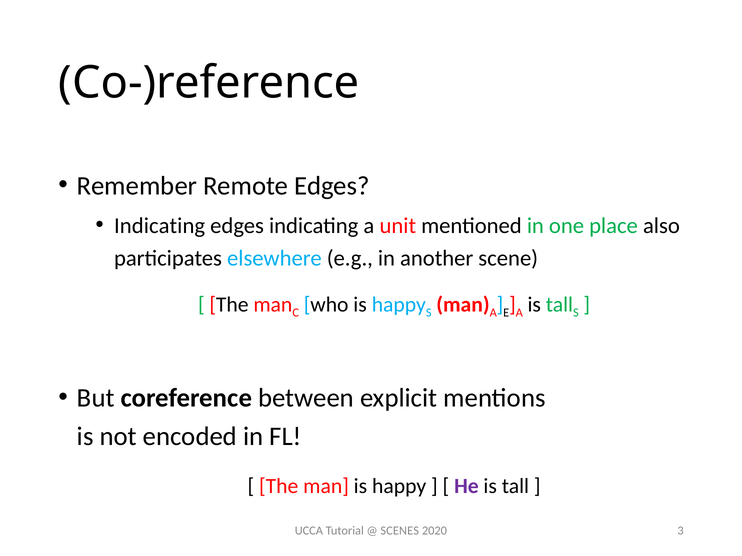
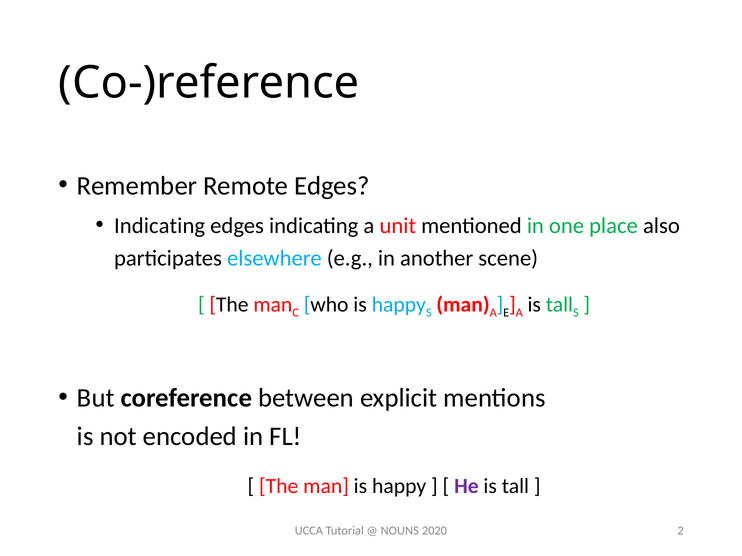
SCENES: SCENES -> NOUNS
3: 3 -> 2
